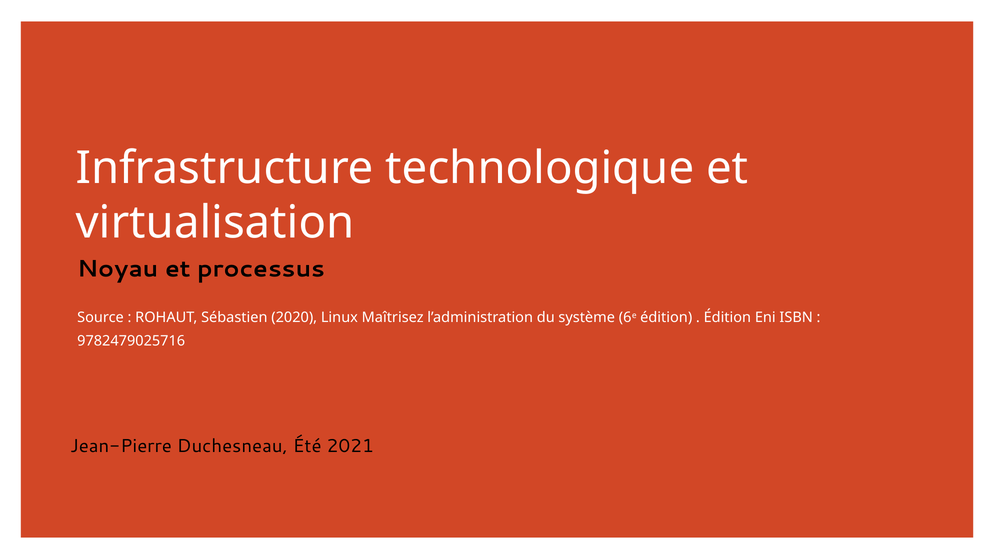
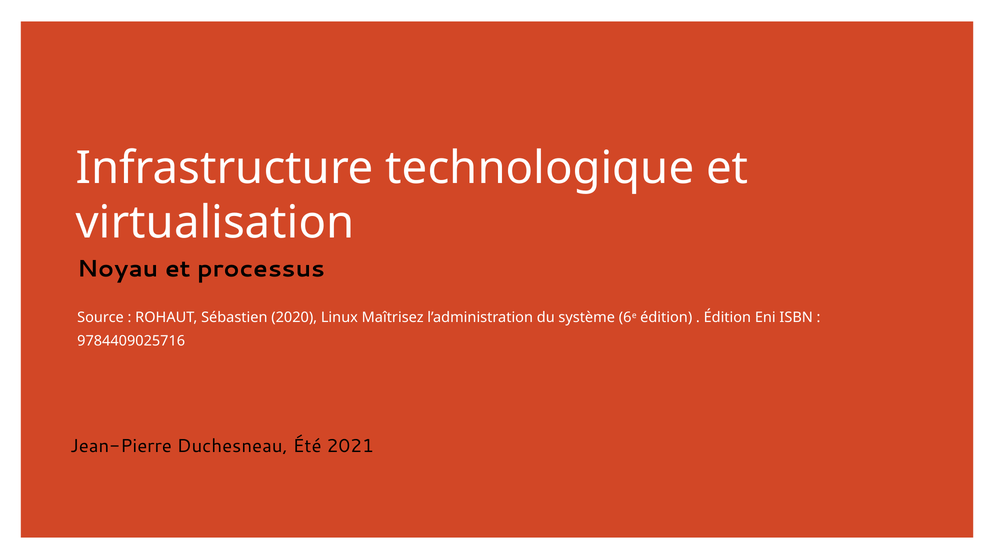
9782479025716: 9782479025716 -> 9784409025716
